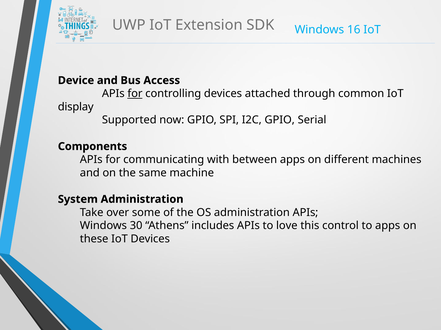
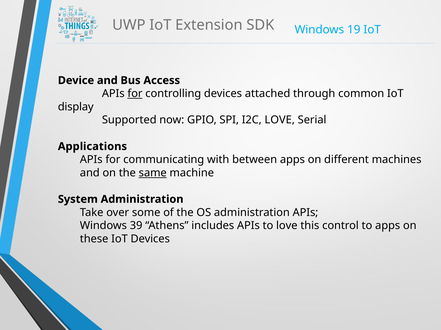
16: 16 -> 19
I2C GPIO: GPIO -> LOVE
Components: Components -> Applications
same underline: none -> present
30: 30 -> 39
